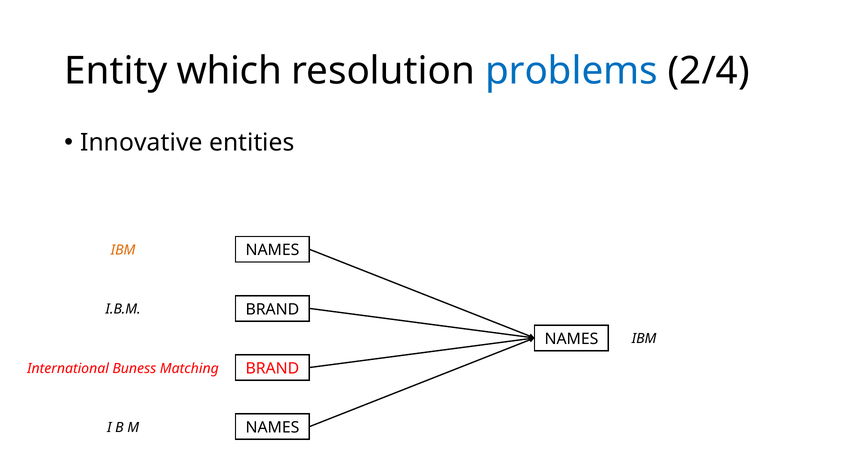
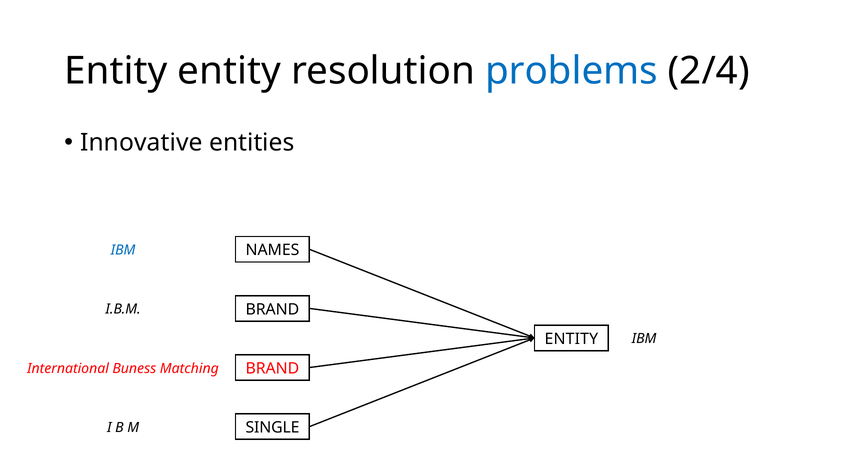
Entity which: which -> entity
IBM at (123, 251) colour: orange -> blue
NAMES at (571, 339): NAMES -> ENTITY
NAMES at (272, 428): NAMES -> SINGLE
